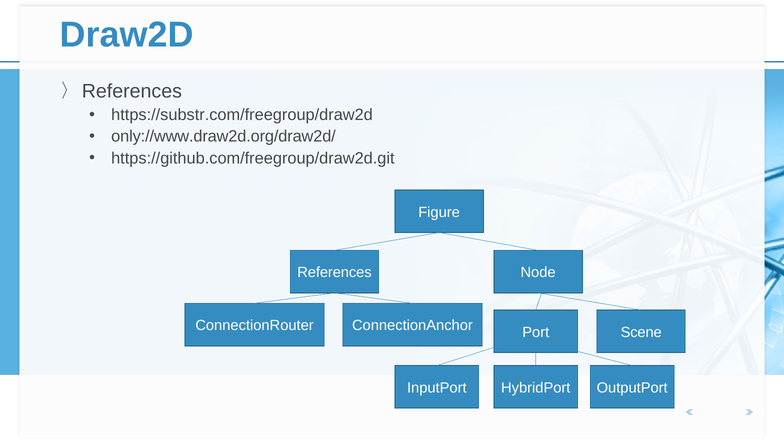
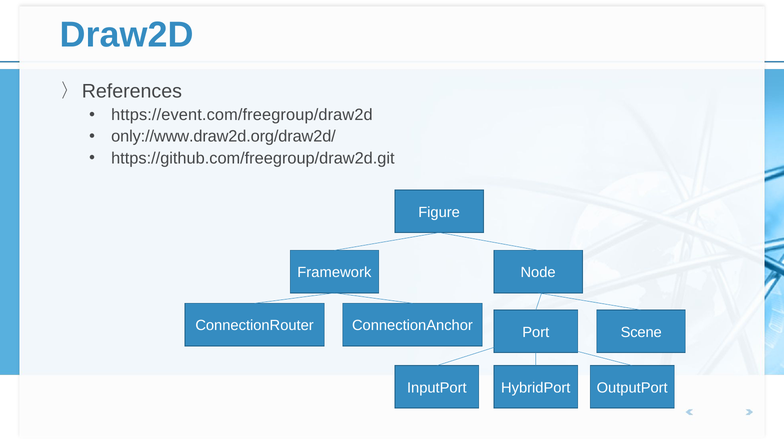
https://substr.com/freegroup/draw2d: https://substr.com/freegroup/draw2d -> https://event.com/freegroup/draw2d
References: References -> Framework
